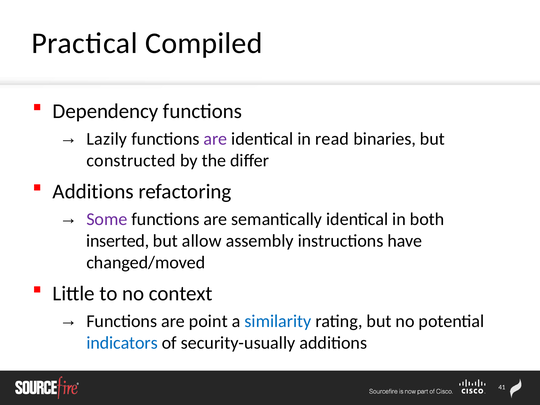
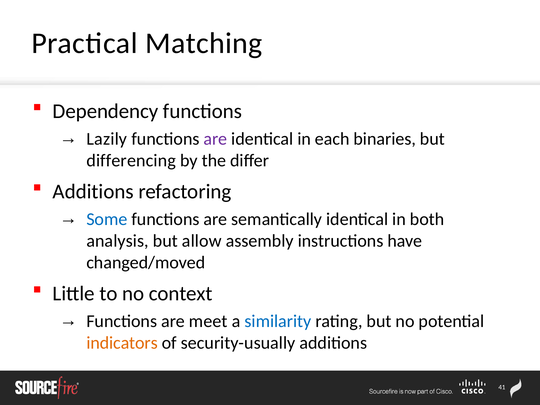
Compiled: Compiled -> Matching
read: read -> each
constructed: constructed -> differencing
Some colour: purple -> blue
inserted: inserted -> analysis
point: point -> meet
indicators colour: blue -> orange
